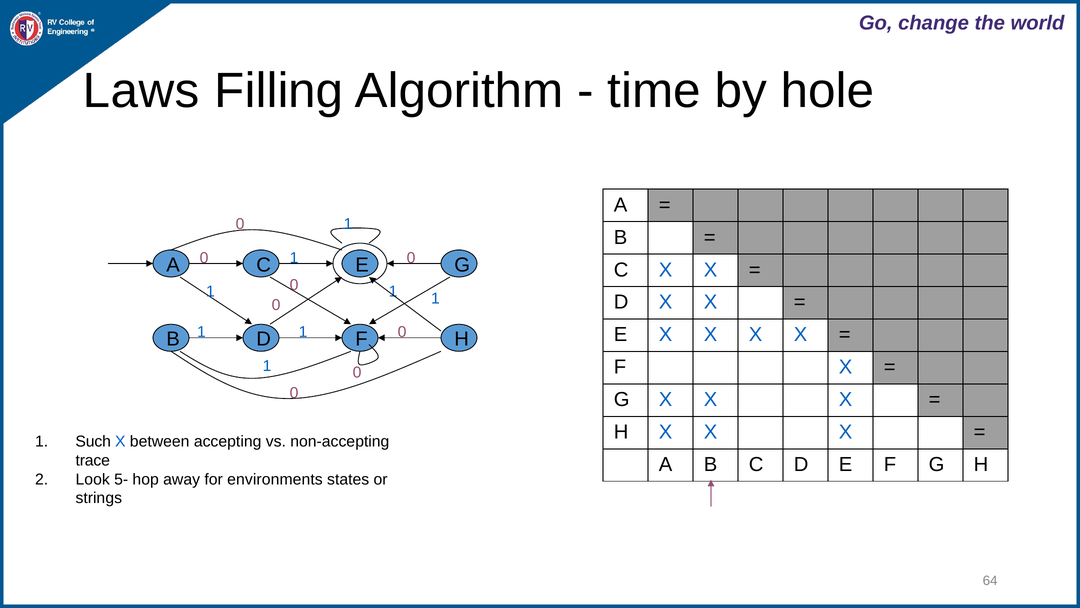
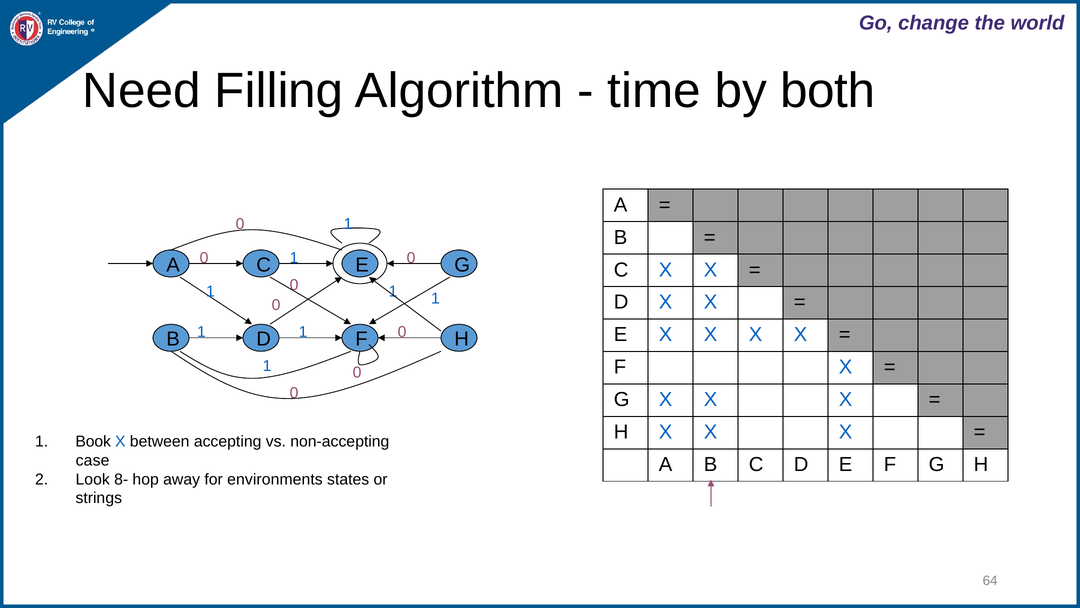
Laws: Laws -> Need
hole: hole -> both
Such: Such -> Book
trace: trace -> case
5-: 5- -> 8-
